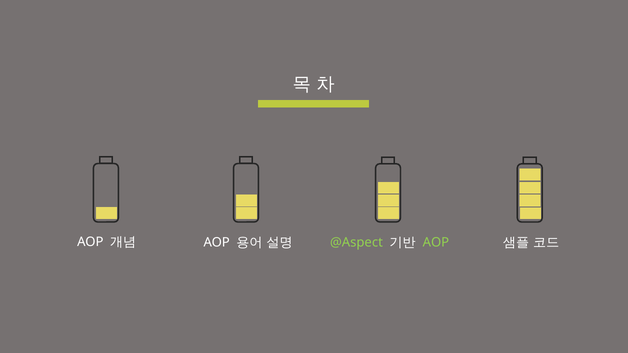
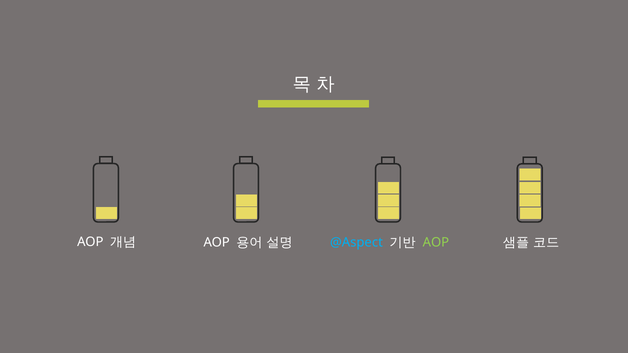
@Aspect colour: light green -> light blue
